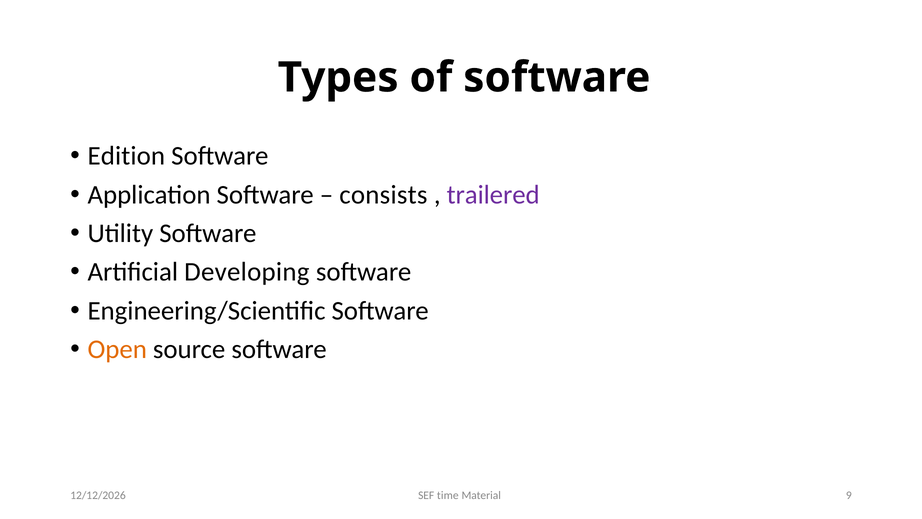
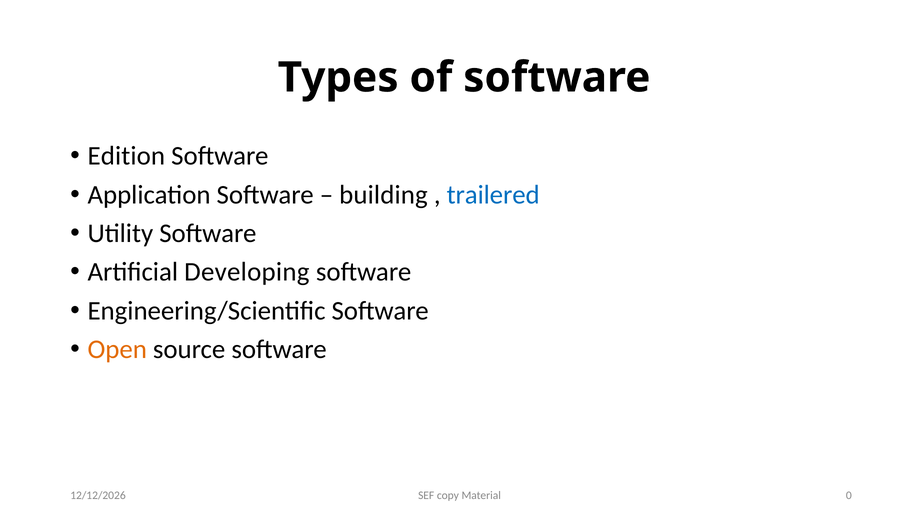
consists: consists -> building
trailered colour: purple -> blue
time: time -> copy
9: 9 -> 0
